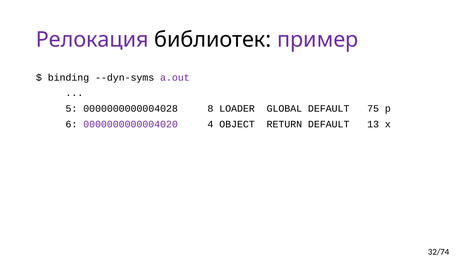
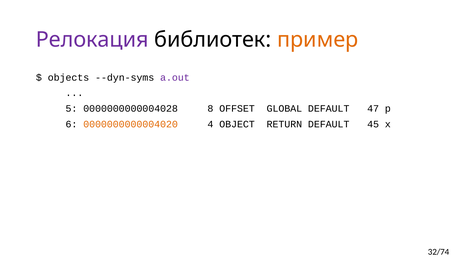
пример colour: purple -> orange
binding: binding -> objects
LOADER: LOADER -> OFFSET
75: 75 -> 47
0000000000004020 colour: purple -> orange
13: 13 -> 45
